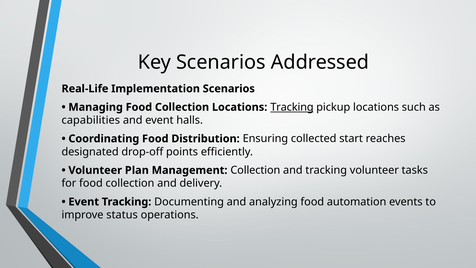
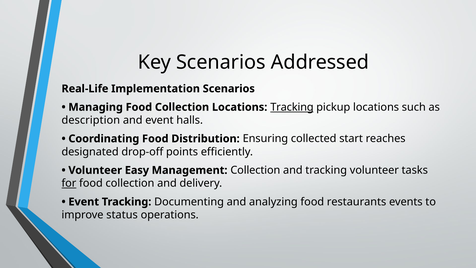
capabilities: capabilities -> description
Plan: Plan -> Easy
for underline: none -> present
automation: automation -> restaurants
